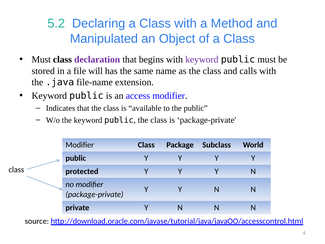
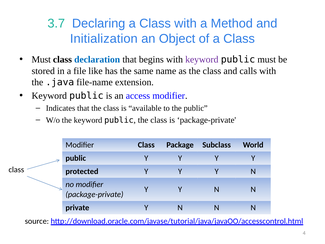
5.2: 5.2 -> 3.7
Manipulated: Manipulated -> Initialization
declaration colour: purple -> blue
will: will -> like
